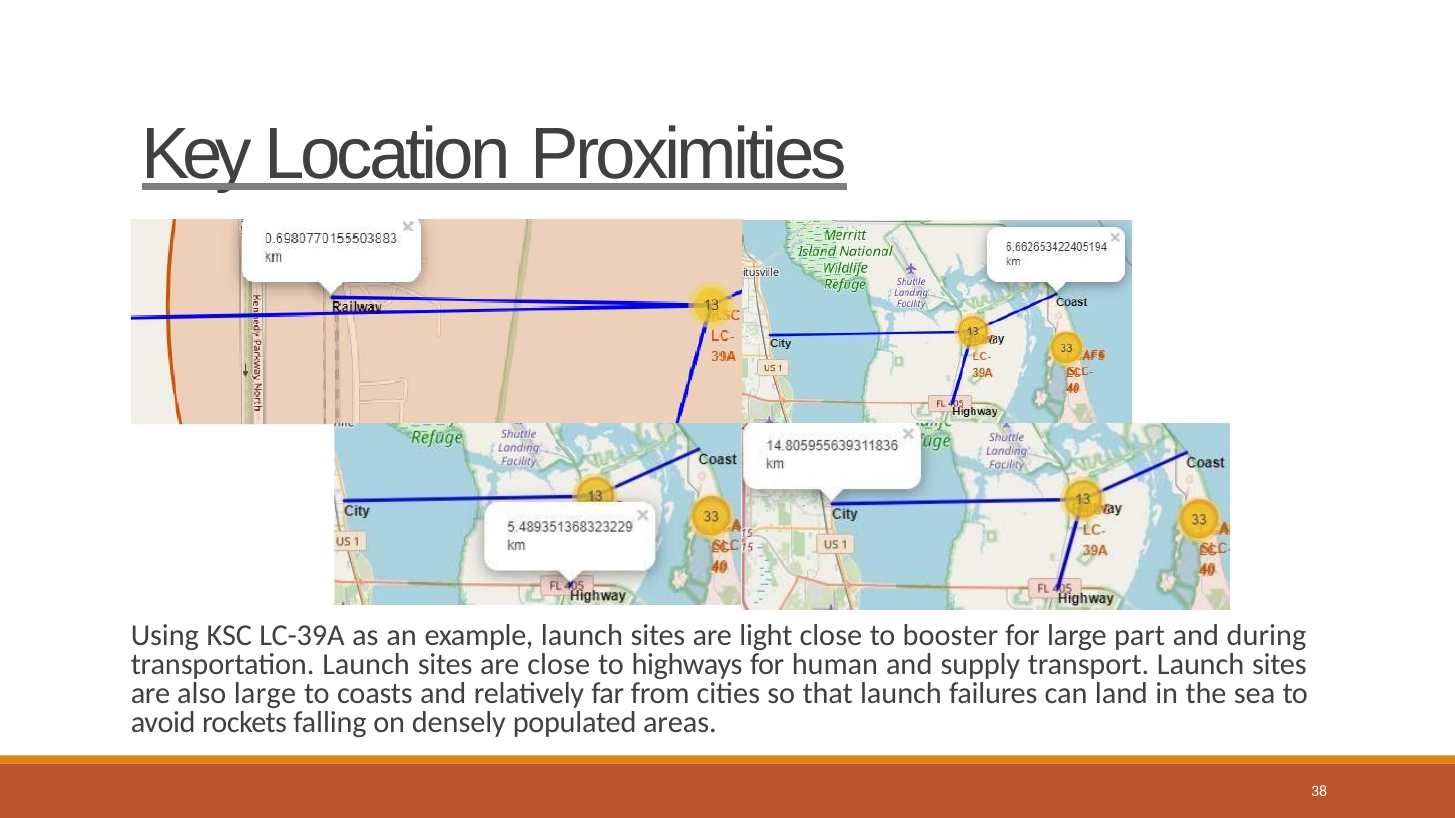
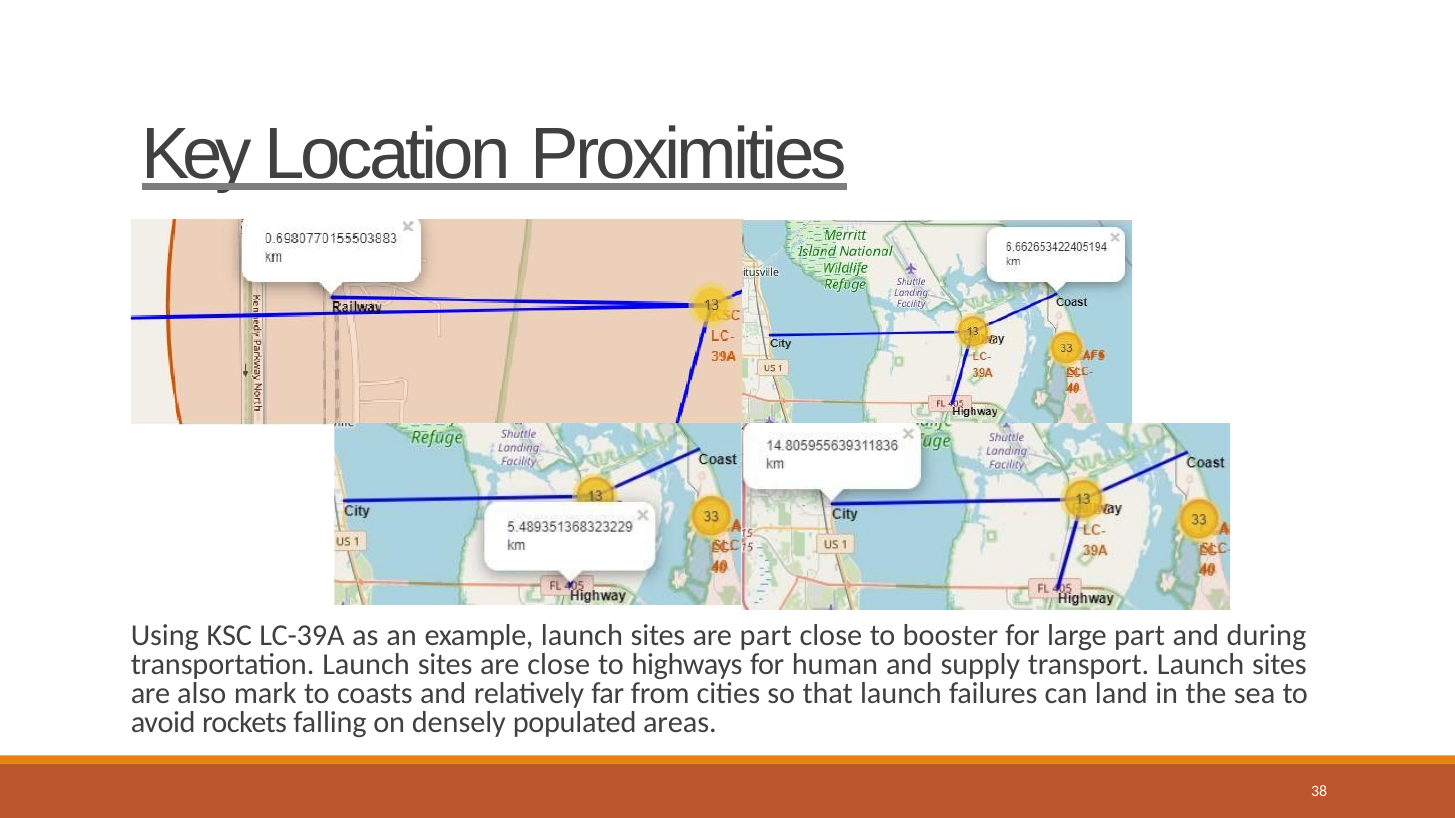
are light: light -> part
also large: large -> mark
